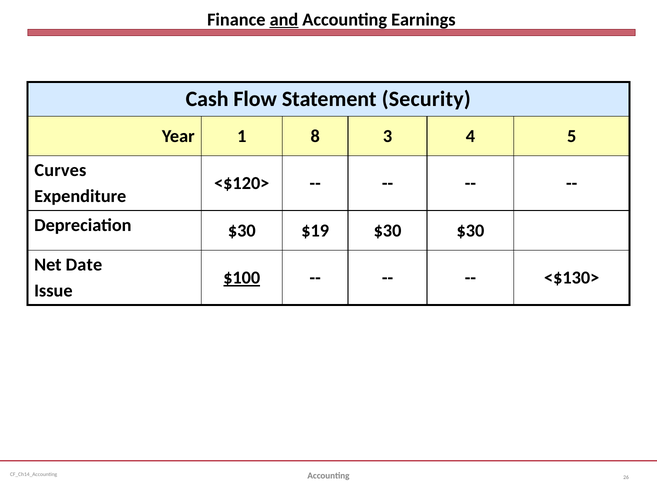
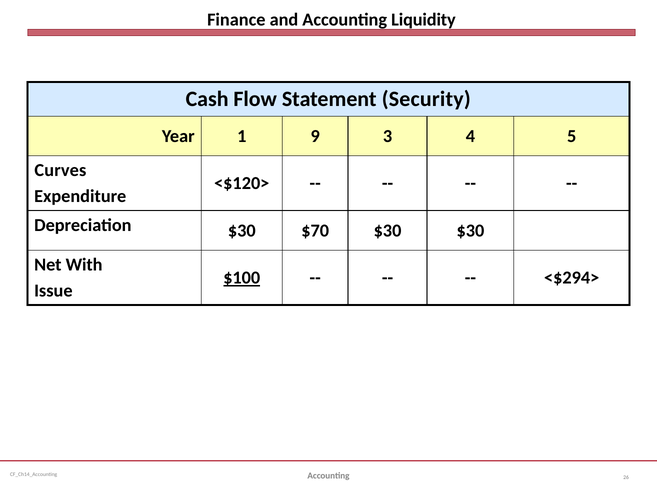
and underline: present -> none
Earnings: Earnings -> Liquidity
8: 8 -> 9
$19: $19 -> $70
Date: Date -> With
<$130>: <$130> -> <$294>
